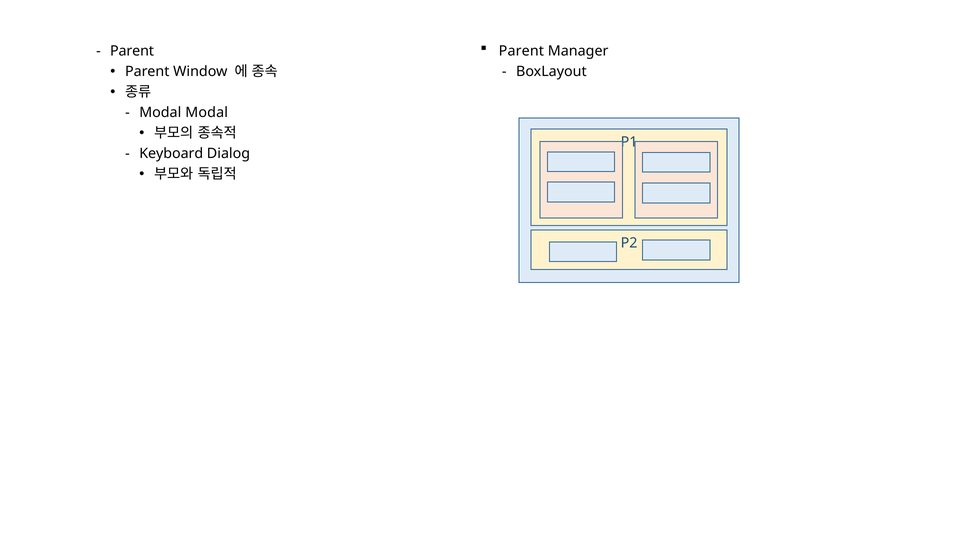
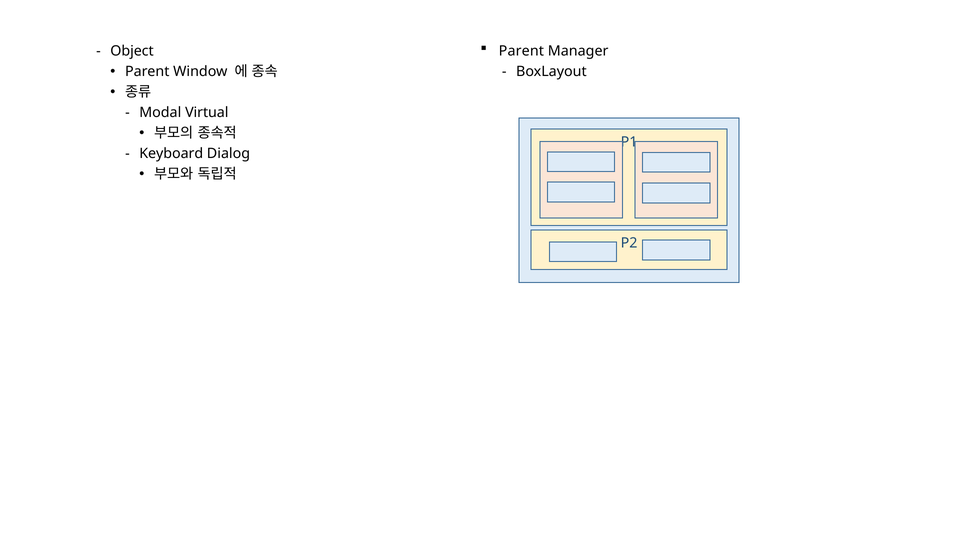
Parent at (132, 51): Parent -> Object
Modal Modal: Modal -> Virtual
